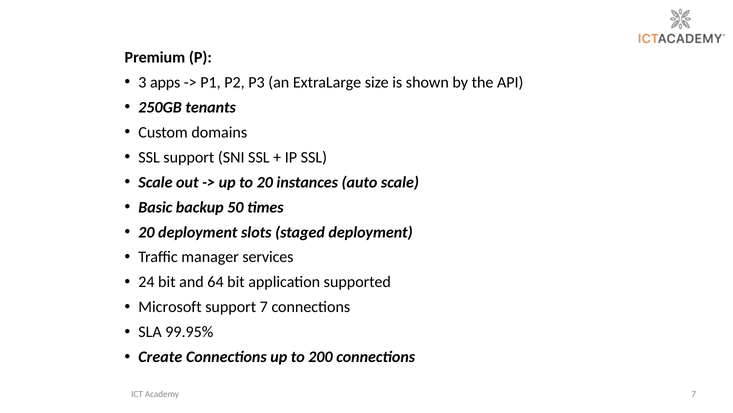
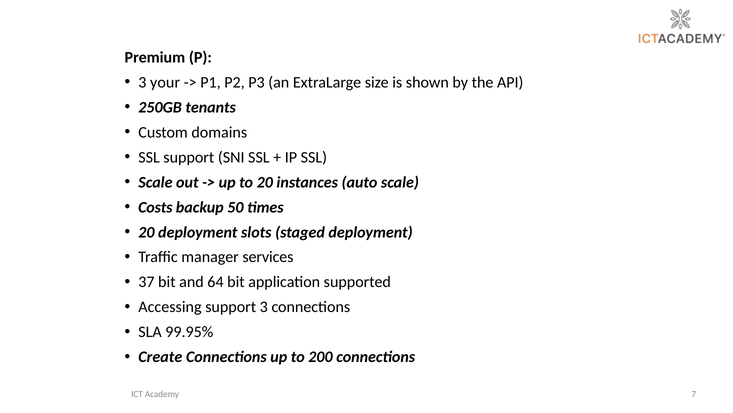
apps: apps -> your
Basic: Basic -> Costs
24: 24 -> 37
Microsoft: Microsoft -> Accessing
support 7: 7 -> 3
